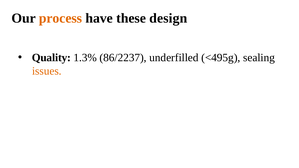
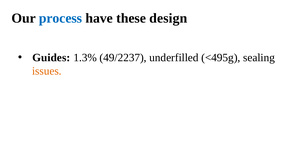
process colour: orange -> blue
Quality: Quality -> Guides
86/2237: 86/2237 -> 49/2237
